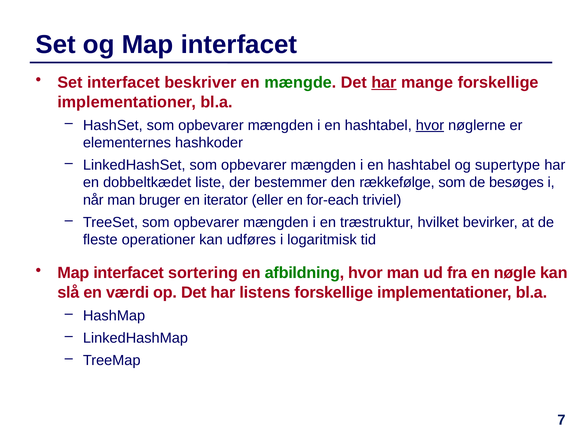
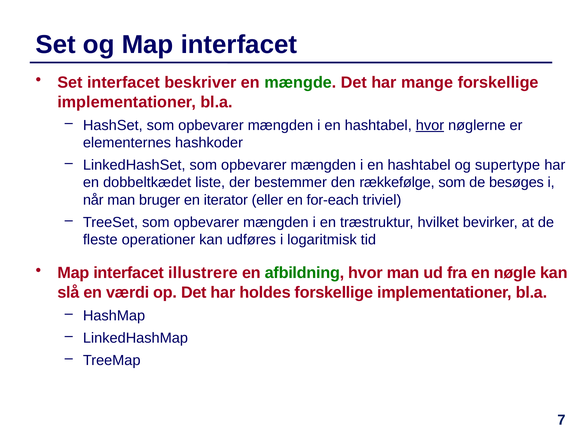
har at (384, 82) underline: present -> none
sortering: sortering -> illustrere
listens: listens -> holdes
